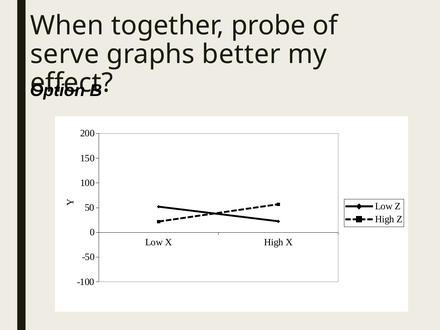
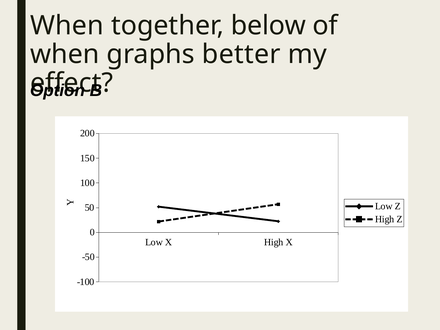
probe: probe -> below
serve at (65, 54): serve -> when
